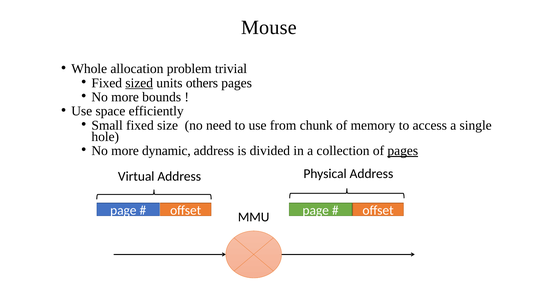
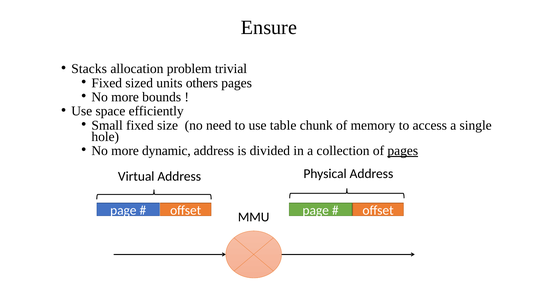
Mouse: Mouse -> Ensure
Whole: Whole -> Stacks
sized underline: present -> none
from: from -> table
